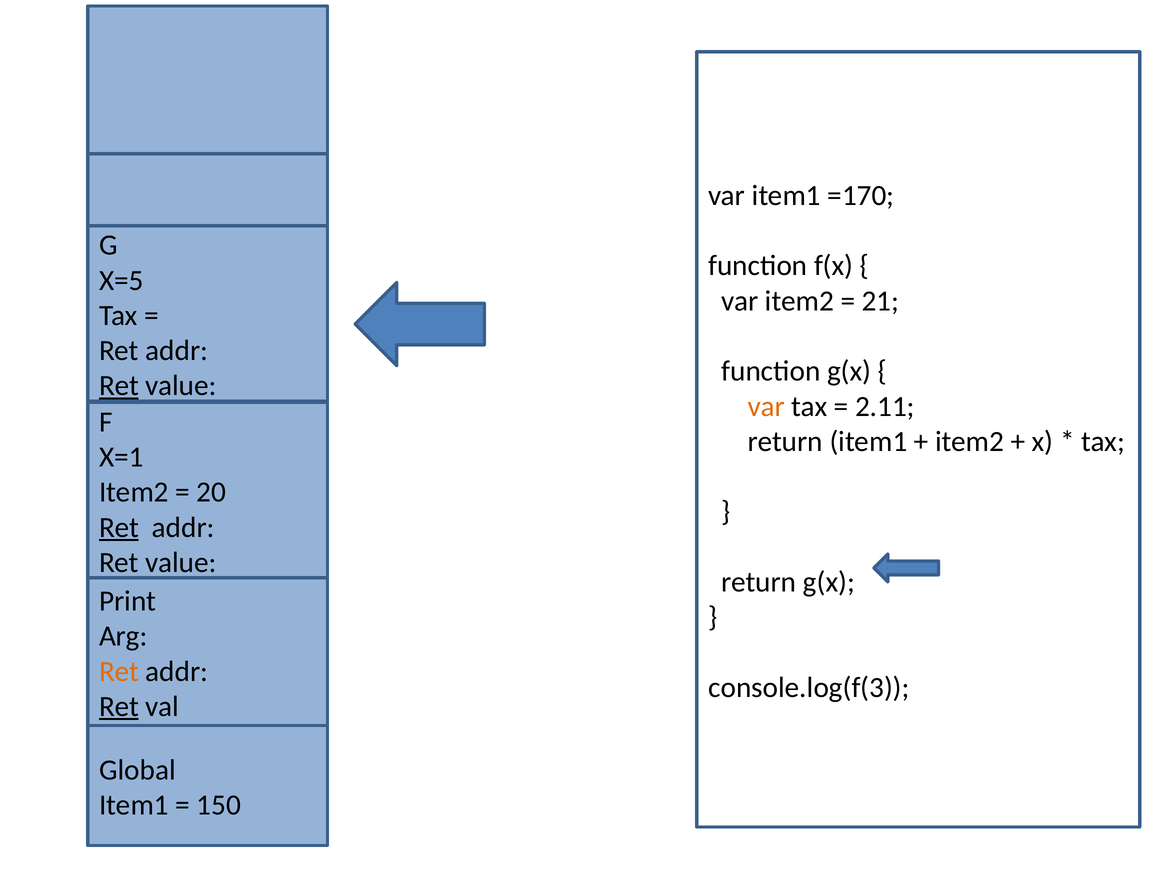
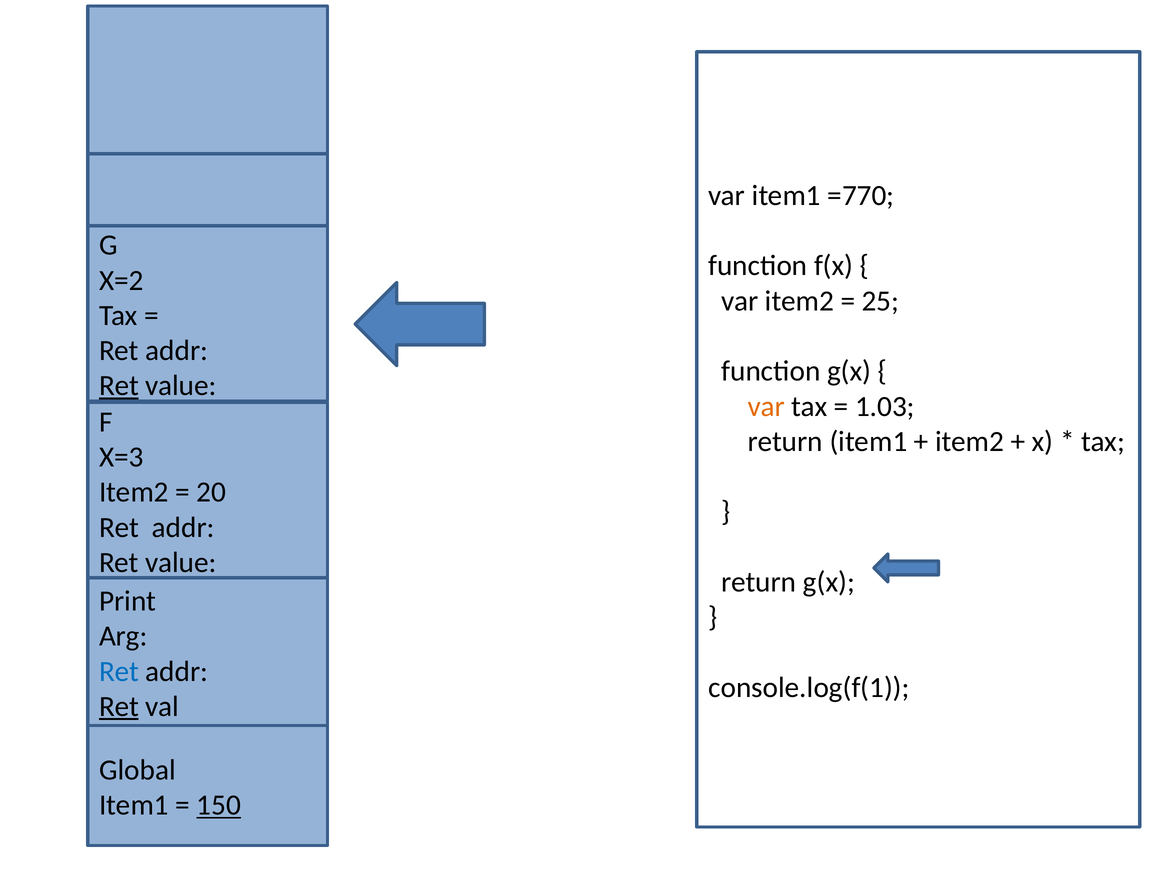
=170: =170 -> =770
X=5: X=5 -> X=2
21: 21 -> 25
2.11: 2.11 -> 1.03
X=1: X=1 -> X=3
Ret at (119, 527) underline: present -> none
Ret at (119, 671) colour: orange -> blue
console.log(f(3: console.log(f(3 -> console.log(f(1
150 underline: none -> present
